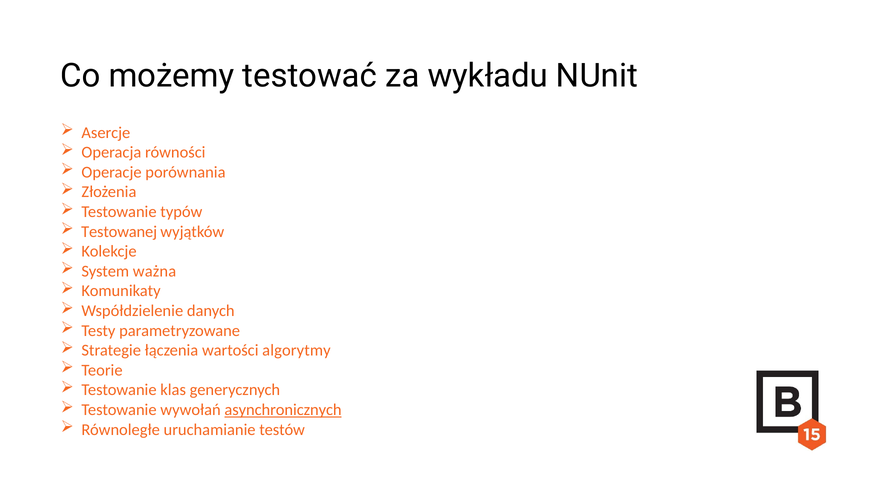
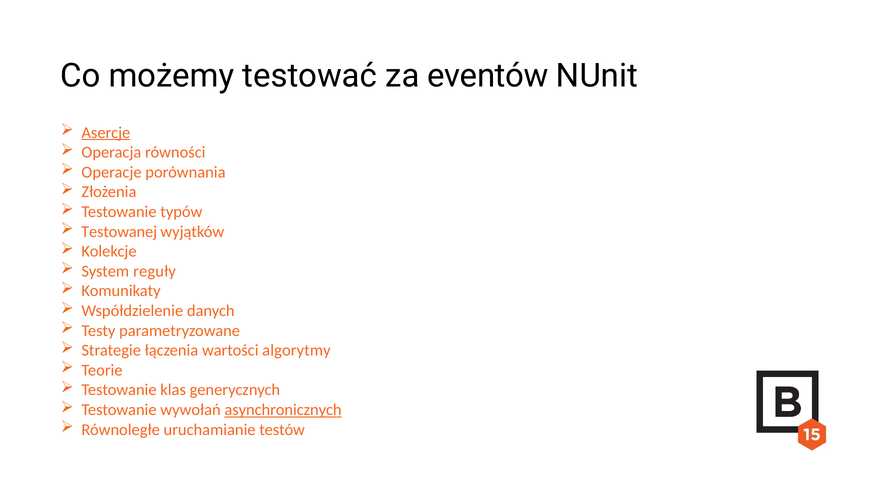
wykładu: wykładu -> eventów
Asercje underline: none -> present
ważna: ważna -> reguły
